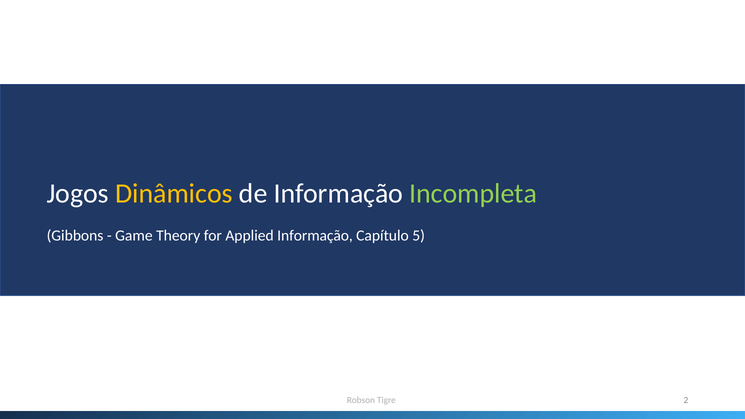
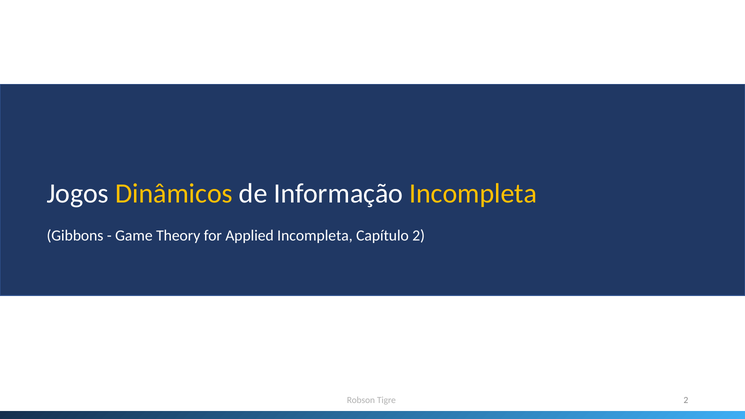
Incompleta at (473, 193) colour: light green -> yellow
Applied Informação: Informação -> Incompleta
Capítulo 5: 5 -> 2
